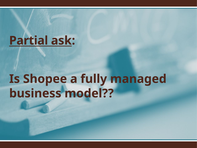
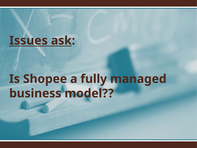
Partial: Partial -> Issues
